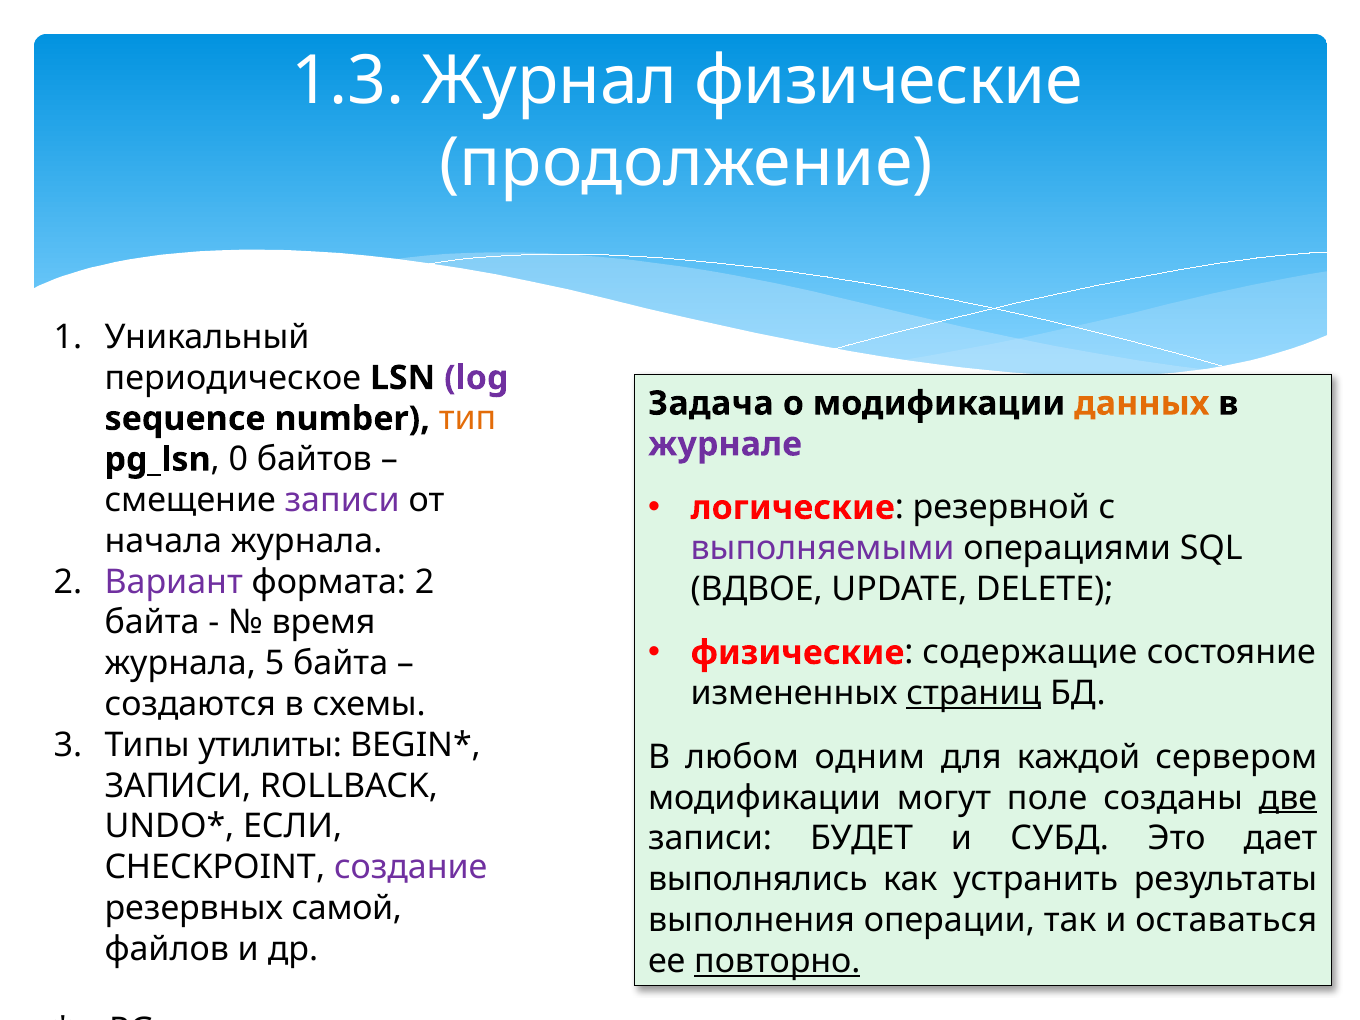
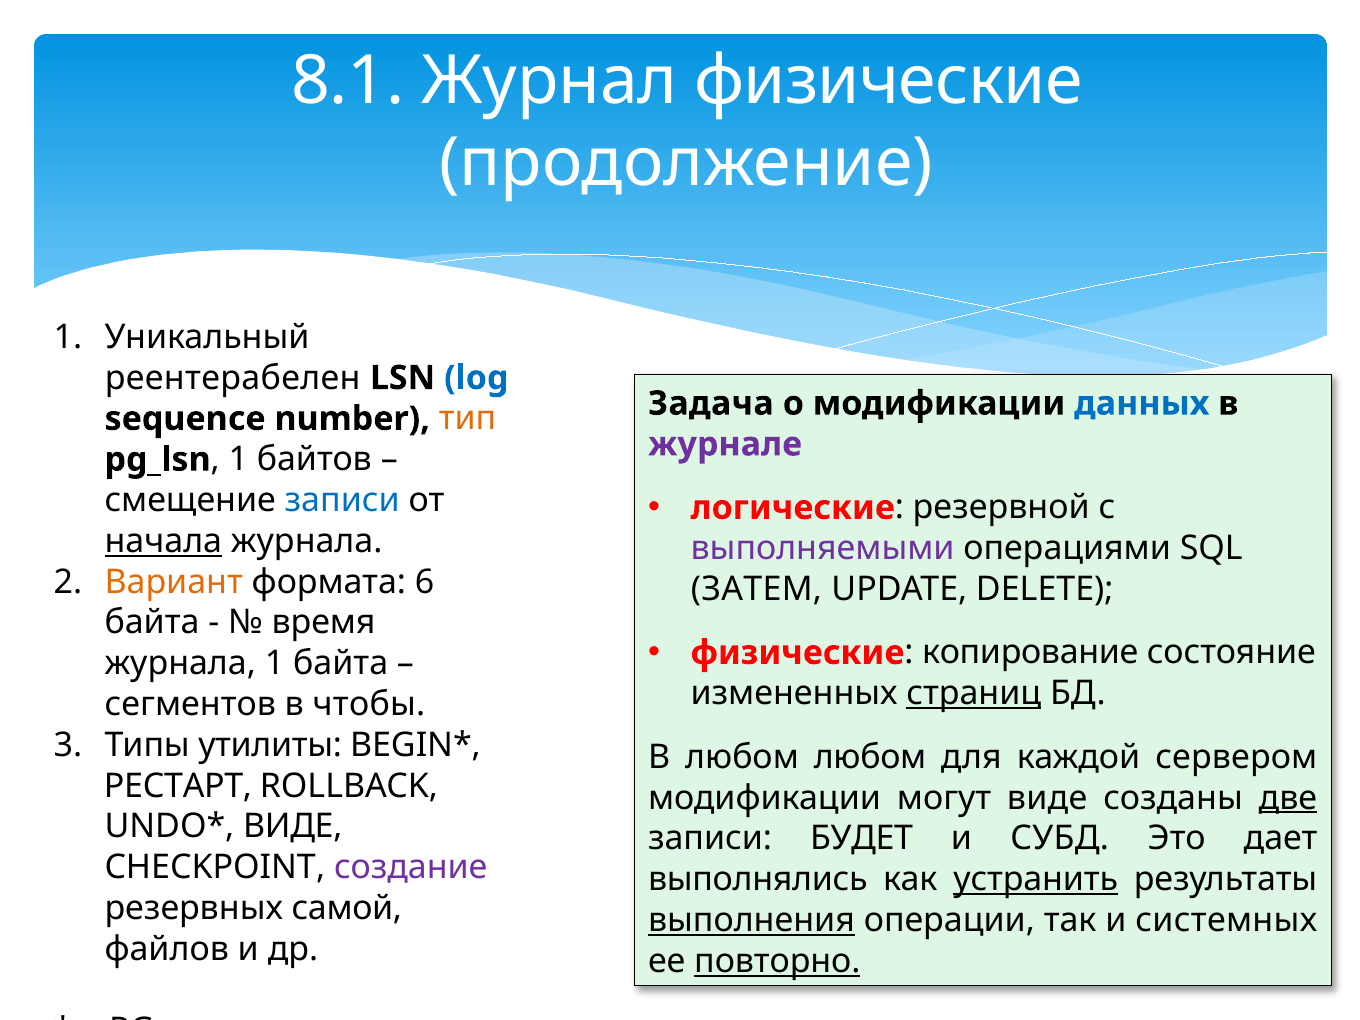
1.3: 1.3 -> 8.1
периодическое: периодическое -> реентерабелен
log colour: purple -> blue
данных colour: orange -> blue
0 at (238, 459): 0 -> 1
записи at (342, 500) colour: purple -> blue
начала underline: none -> present
Вариант colour: purple -> orange
формата 2: 2 -> 6
ВДВОЕ: ВДВОЕ -> ЗАТЕМ
содержащие: содержащие -> копирование
журнала 5: 5 -> 1
создаются: создаются -> сегментов
схемы: схемы -> чтобы
любом одним: одним -> любом
ЗАПИСИ at (178, 786): ЗАПИСИ -> РЕСТАРТ
могут поле: поле -> виде
ЕСЛИ at (293, 827): ЕСЛИ -> ВИДЕ
устранить underline: none -> present
выполнения underline: none -> present
оставаться: оставаться -> системных
